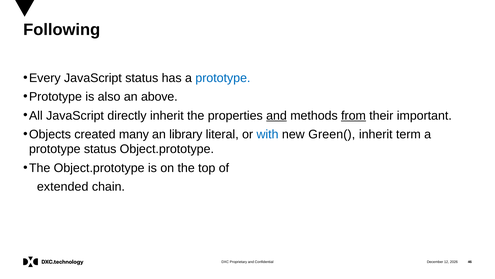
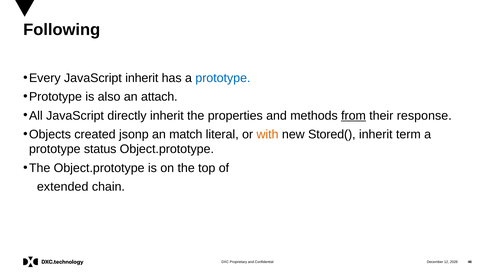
JavaScript status: status -> inherit
above: above -> attach
and at (277, 115) underline: present -> none
important: important -> response
many: many -> jsonp
library: library -> match
with colour: blue -> orange
Green(: Green( -> Stored(
